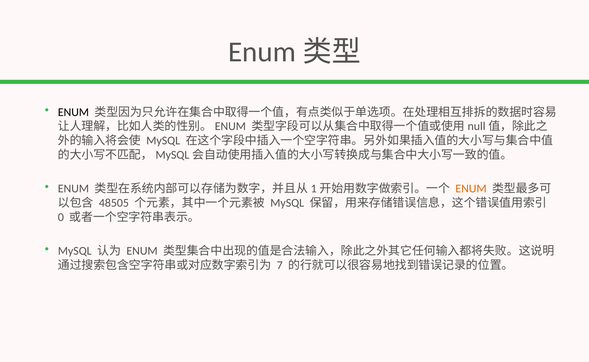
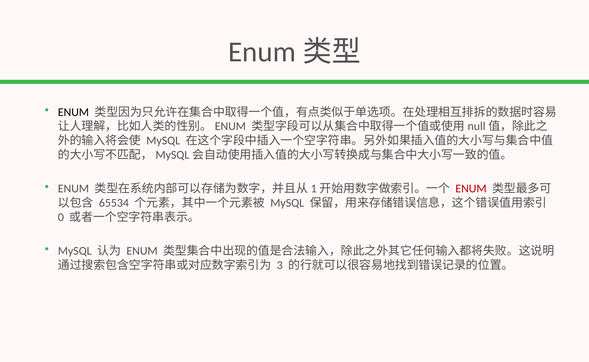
ENUM at (471, 189) colour: orange -> red
48505: 48505 -> 65534
7: 7 -> 3
